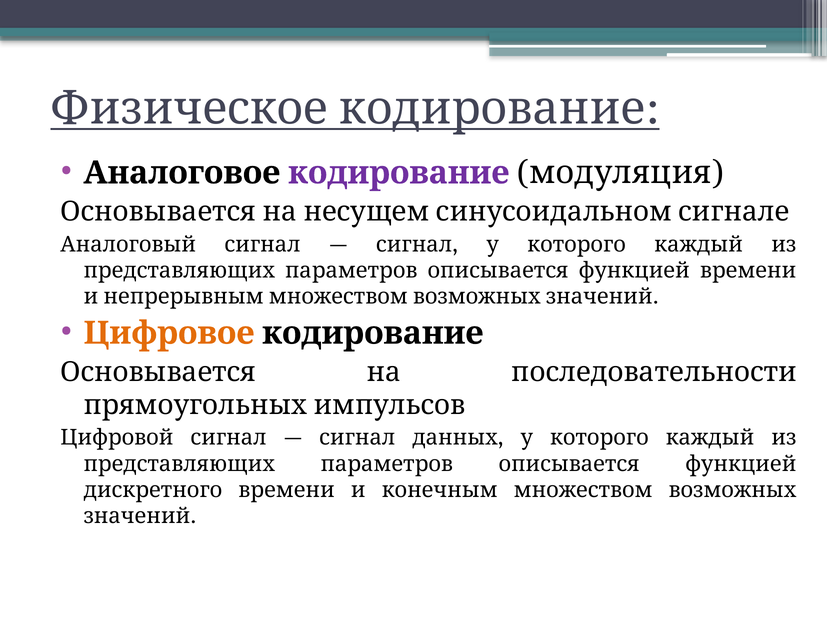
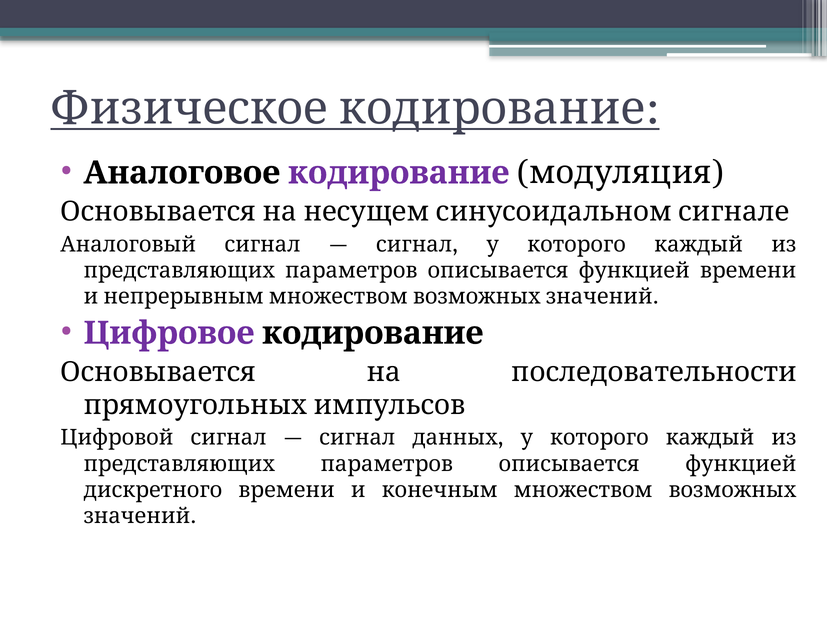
Цифровое colour: orange -> purple
